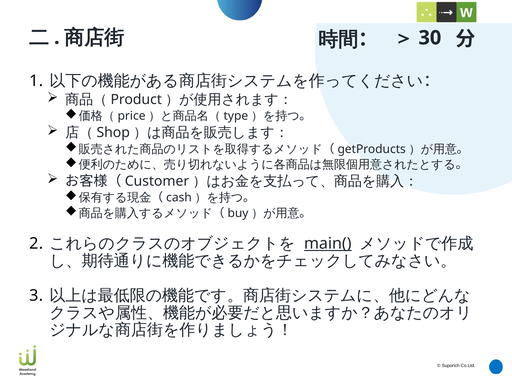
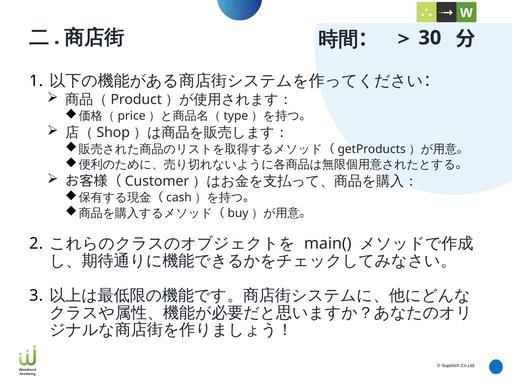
main( underline: present -> none
